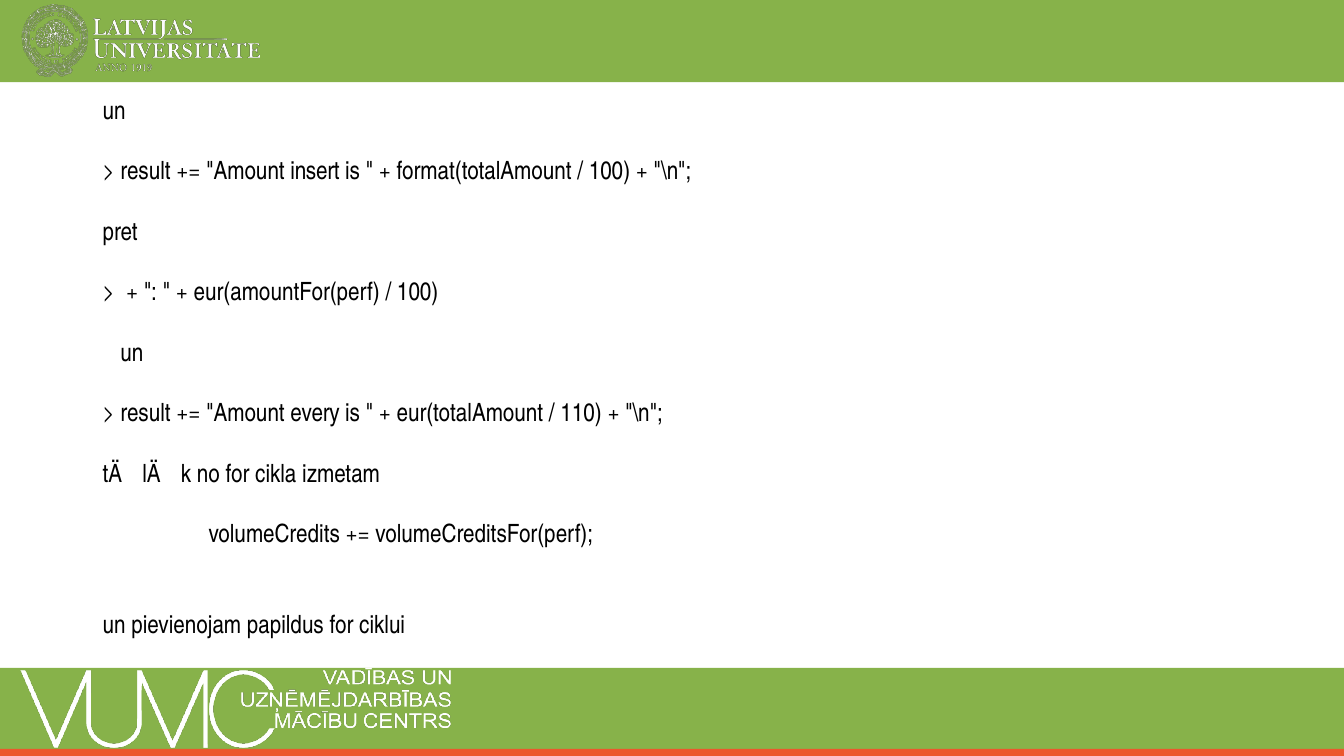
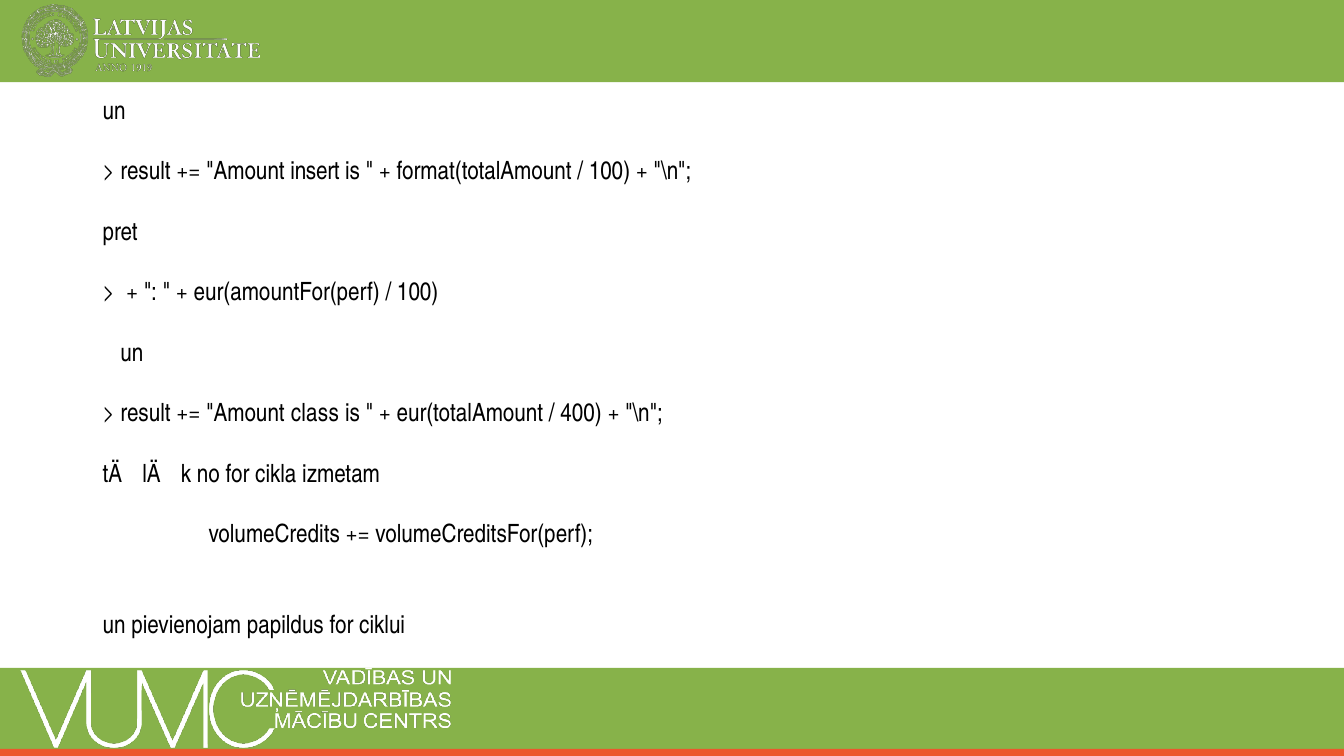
every: every -> class
110: 110 -> 400
